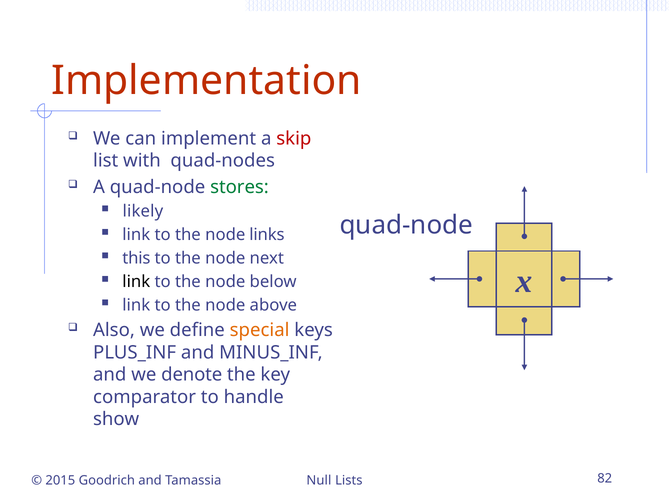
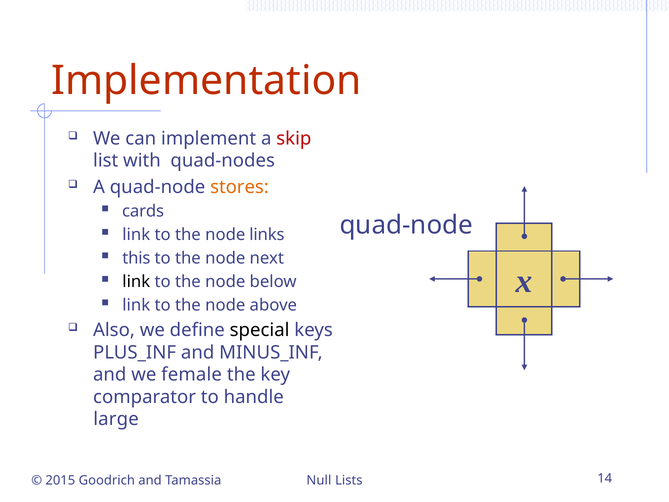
stores colour: green -> orange
likely: likely -> cards
special colour: orange -> black
denote: denote -> female
show: show -> large
82: 82 -> 14
